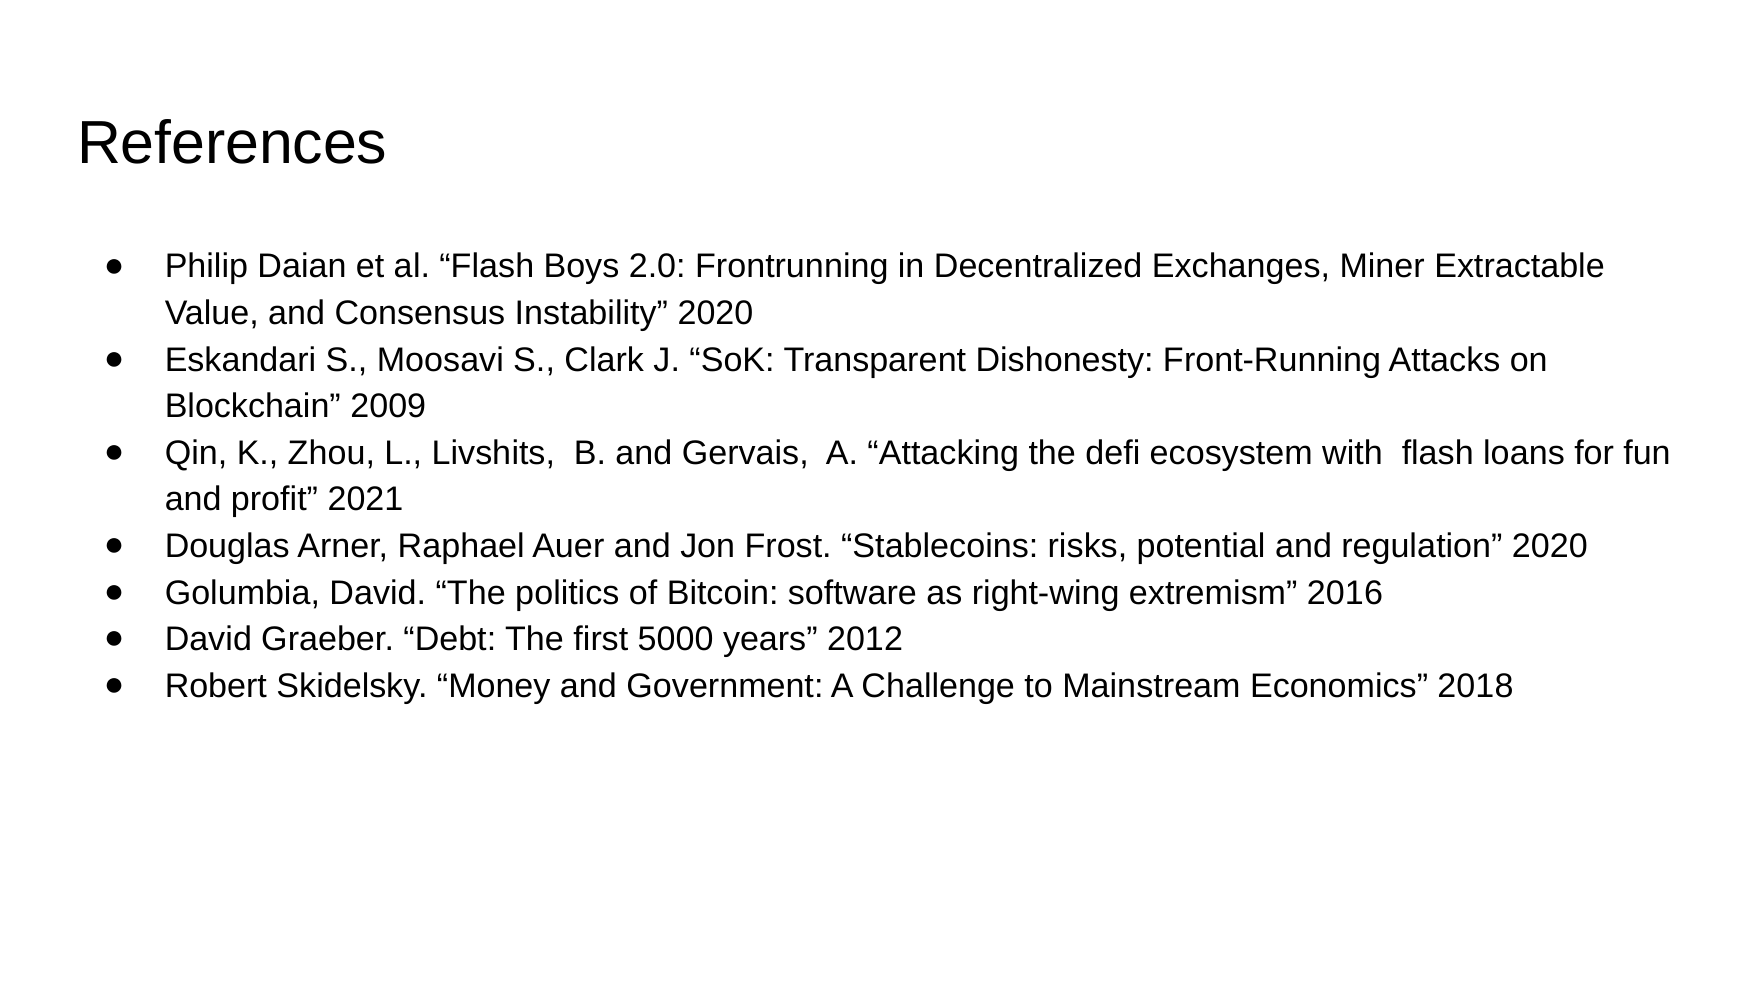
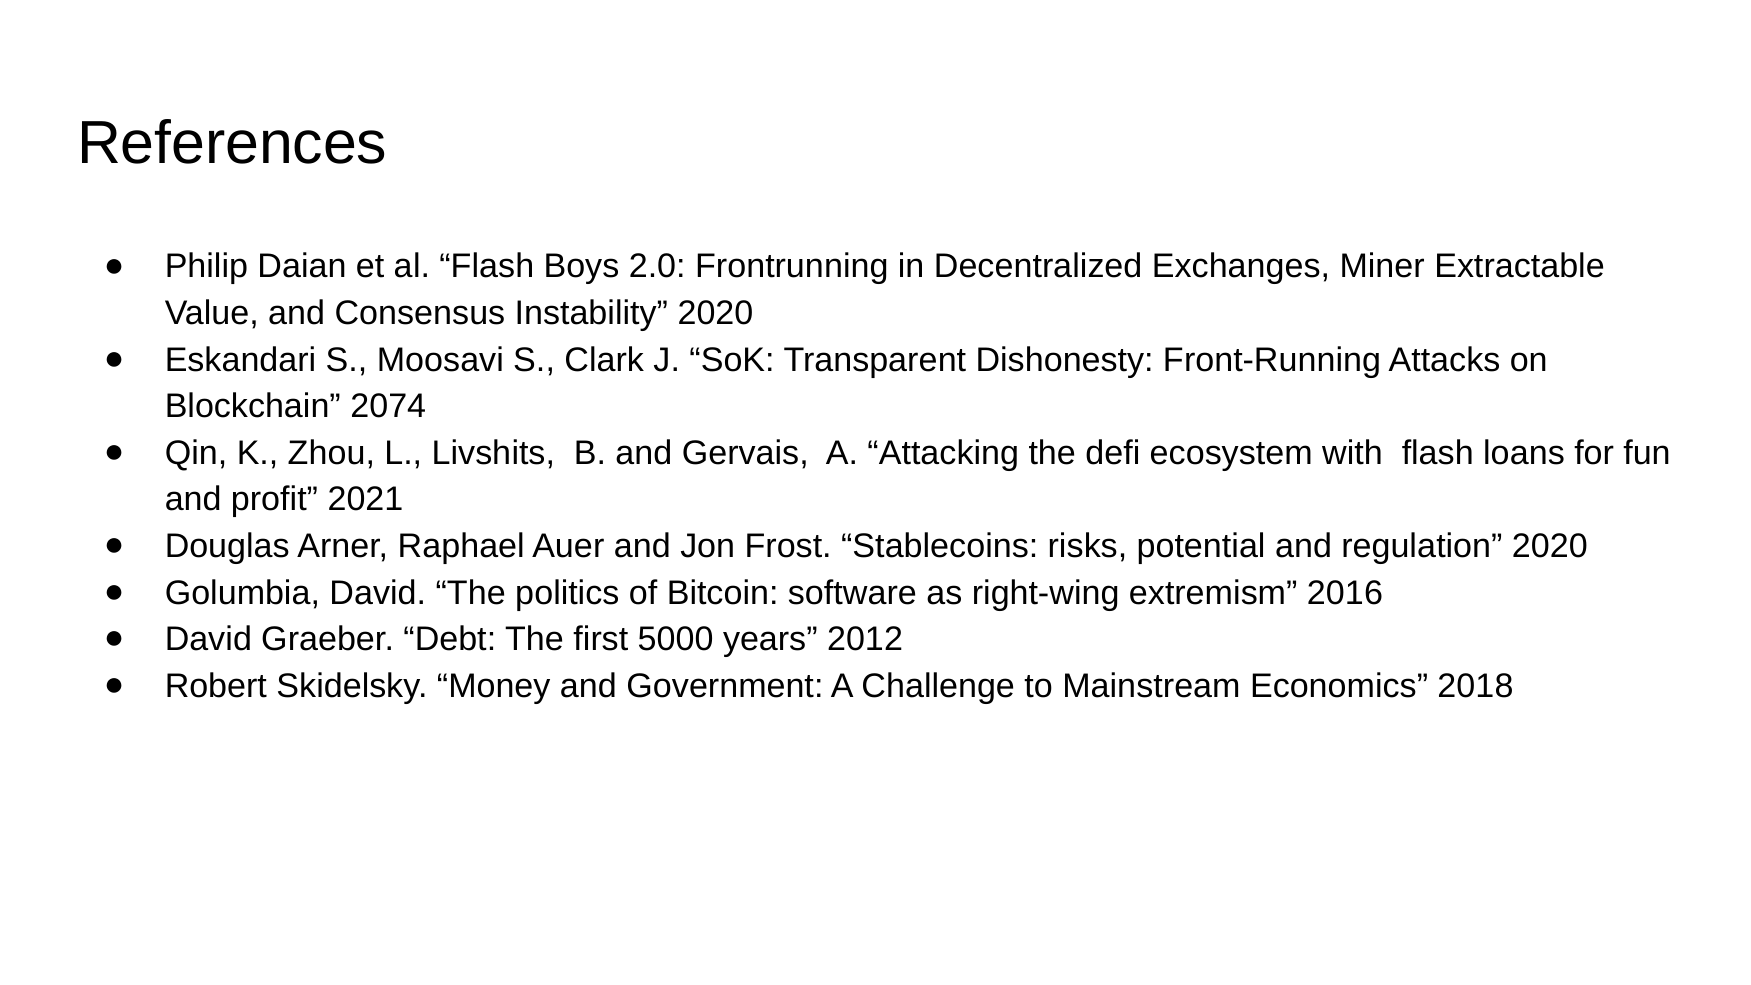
2009: 2009 -> 2074
